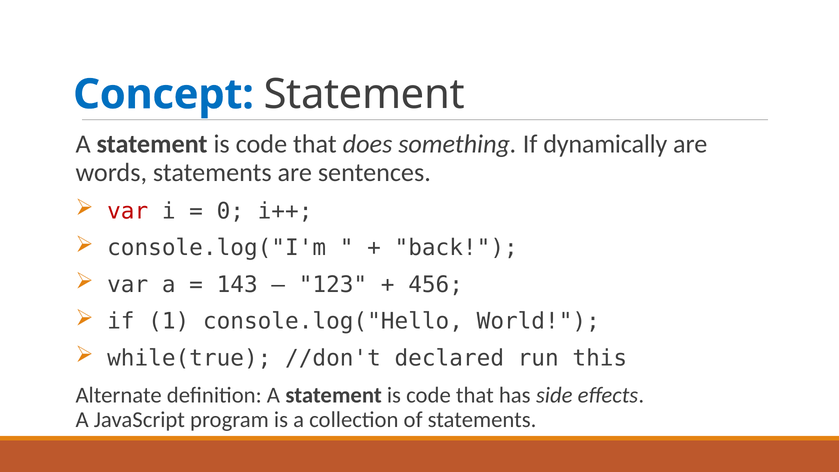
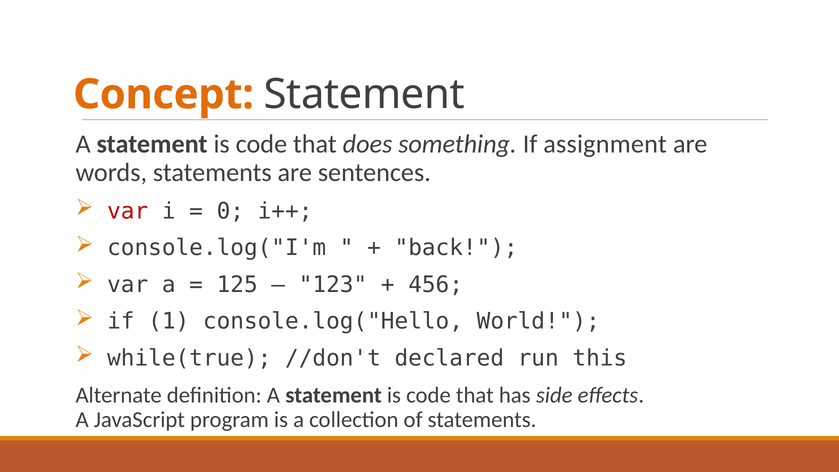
Concept colour: blue -> orange
dynamically: dynamically -> assignment
143: 143 -> 125
